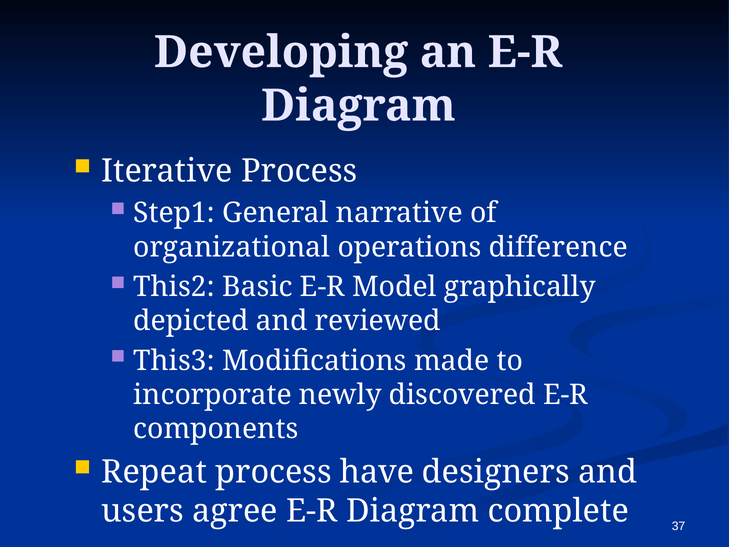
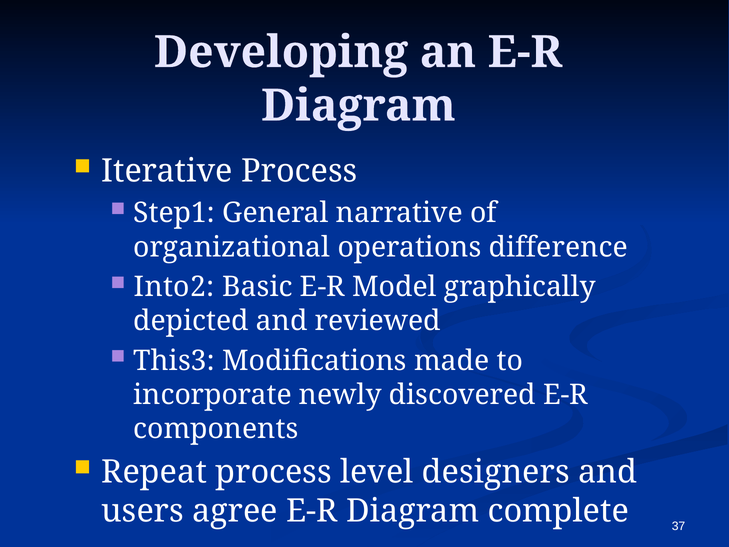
This2: This2 -> Into2
have: have -> level
